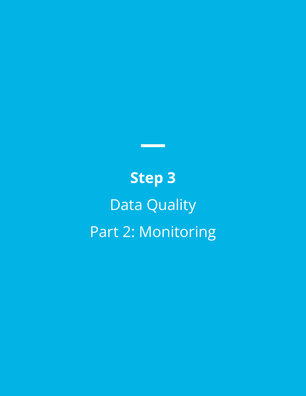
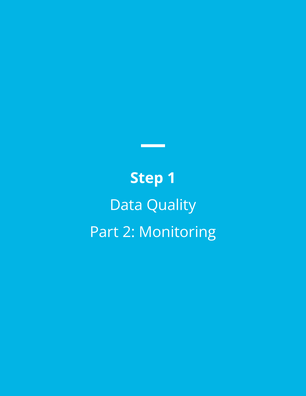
3: 3 -> 1
